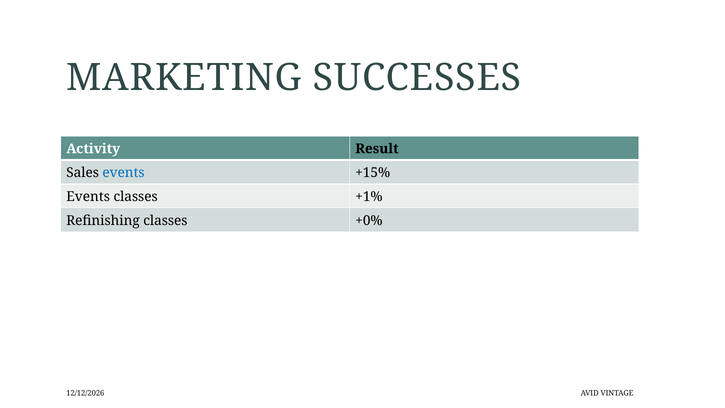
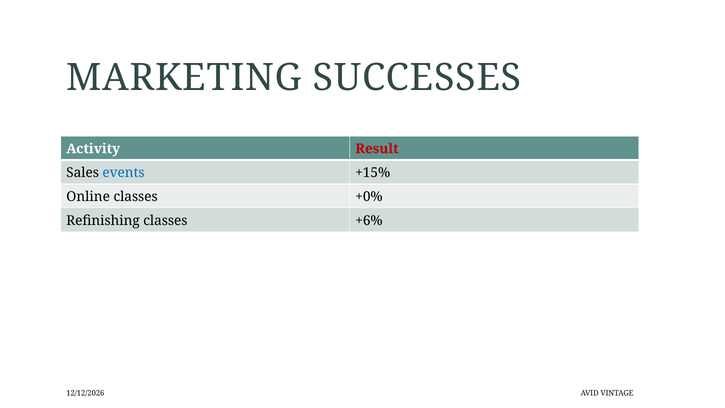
Result colour: black -> red
Events at (88, 197): Events -> Online
+1%: +1% -> +0%
+0%: +0% -> +6%
